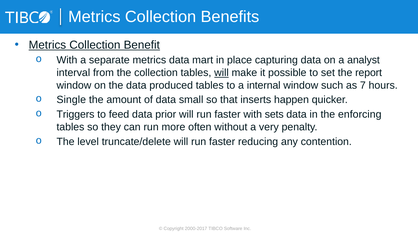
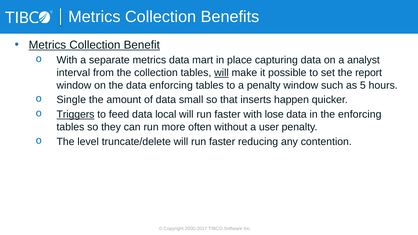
data produced: produced -> enforcing
a internal: internal -> penalty
7: 7 -> 5
Triggers underline: none -> present
prior: prior -> local
sets: sets -> lose
very: very -> user
